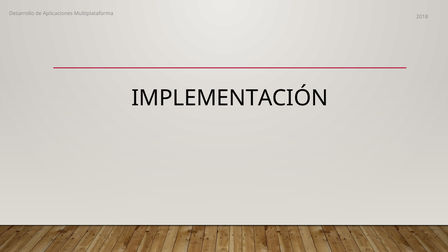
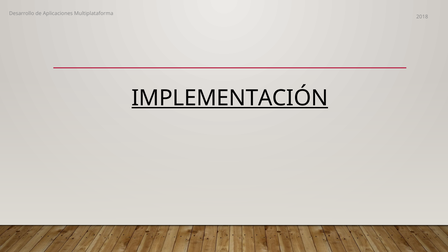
IMPLEMENTACIÓN underline: none -> present
